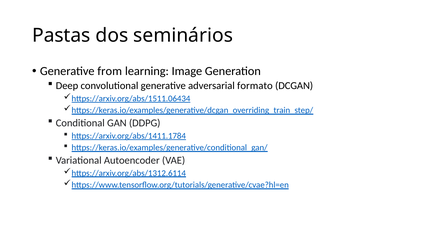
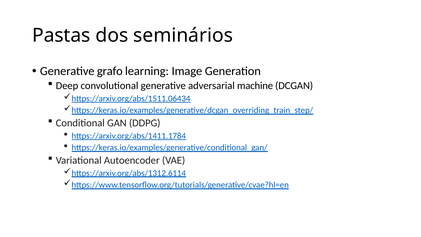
from: from -> grafo
formato: formato -> machine
